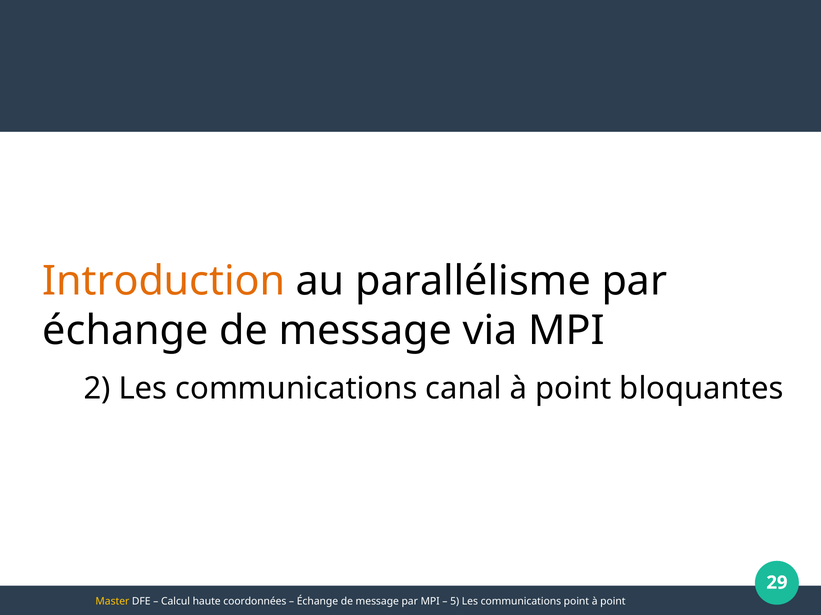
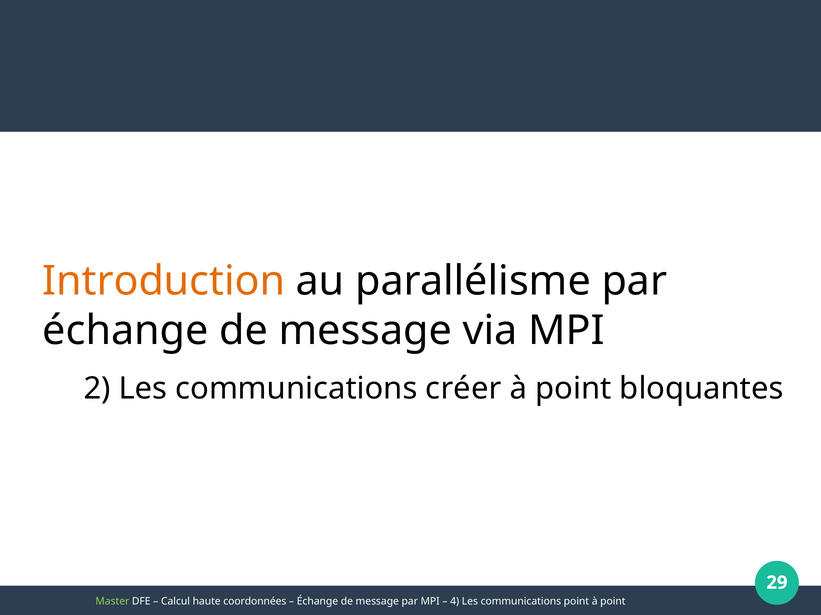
canal: canal -> créer
Master colour: yellow -> light green
5: 5 -> 4
